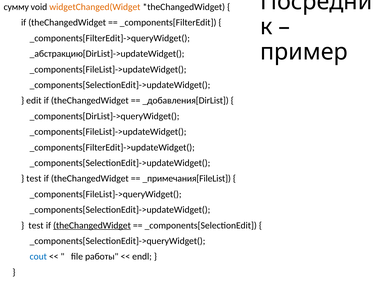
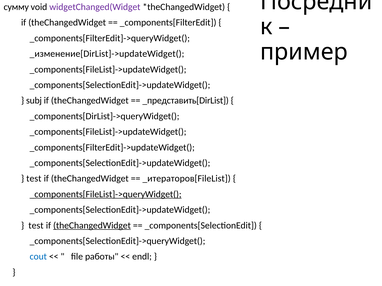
widgetChanged(Widget colour: orange -> purple
_абстракцию[DirList]->updateWidget(: _абстракцию[DirList]->updateWidget( -> _изменение[DirList]->updateWidget(
edit: edit -> subj
_добавления[DirList: _добавления[DirList -> _представить[DirList
_примечания[FileList: _примечания[FileList -> _итераторов[FileList
_components[FileList]->queryWidget( underline: none -> present
